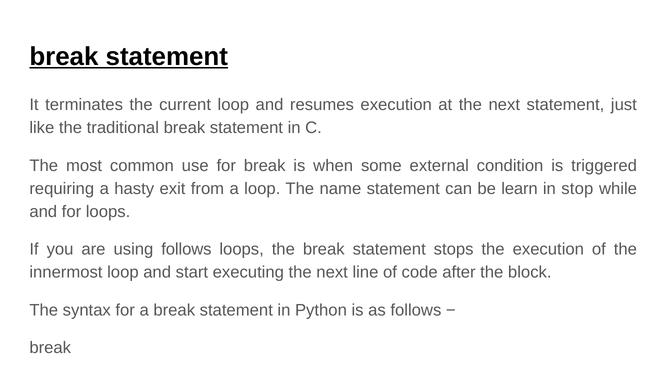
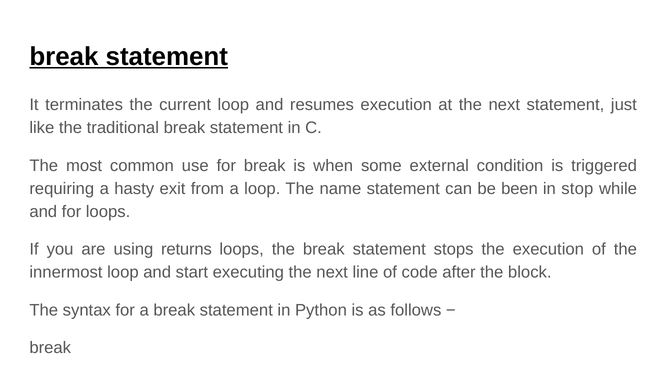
learn: learn -> been
using follows: follows -> returns
